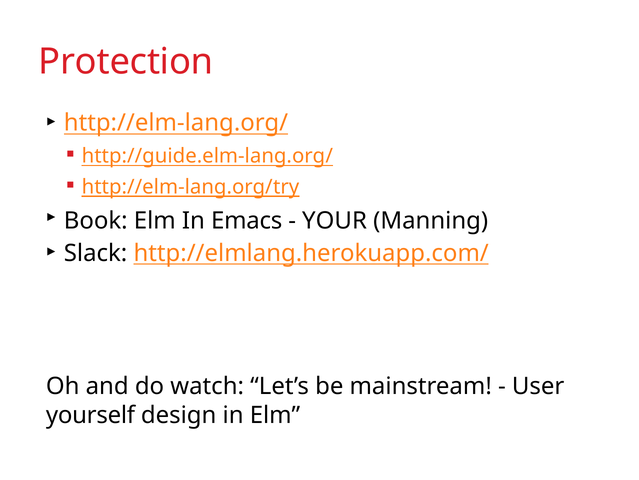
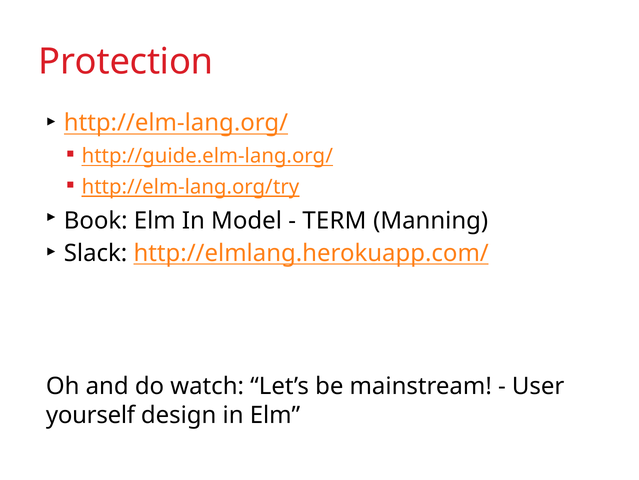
Emacs: Emacs -> Model
YOUR: YOUR -> TERM
